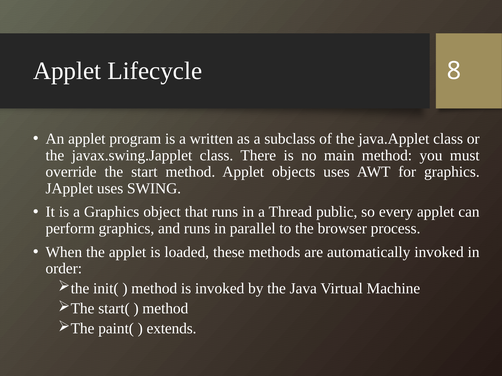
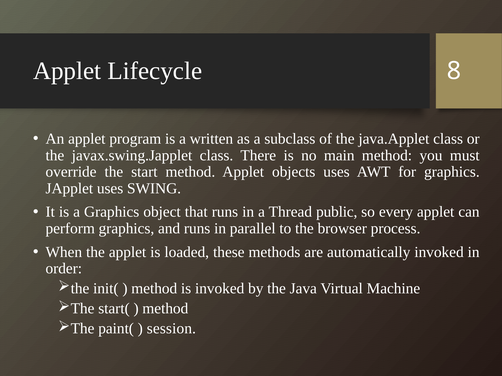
extends: extends -> session
